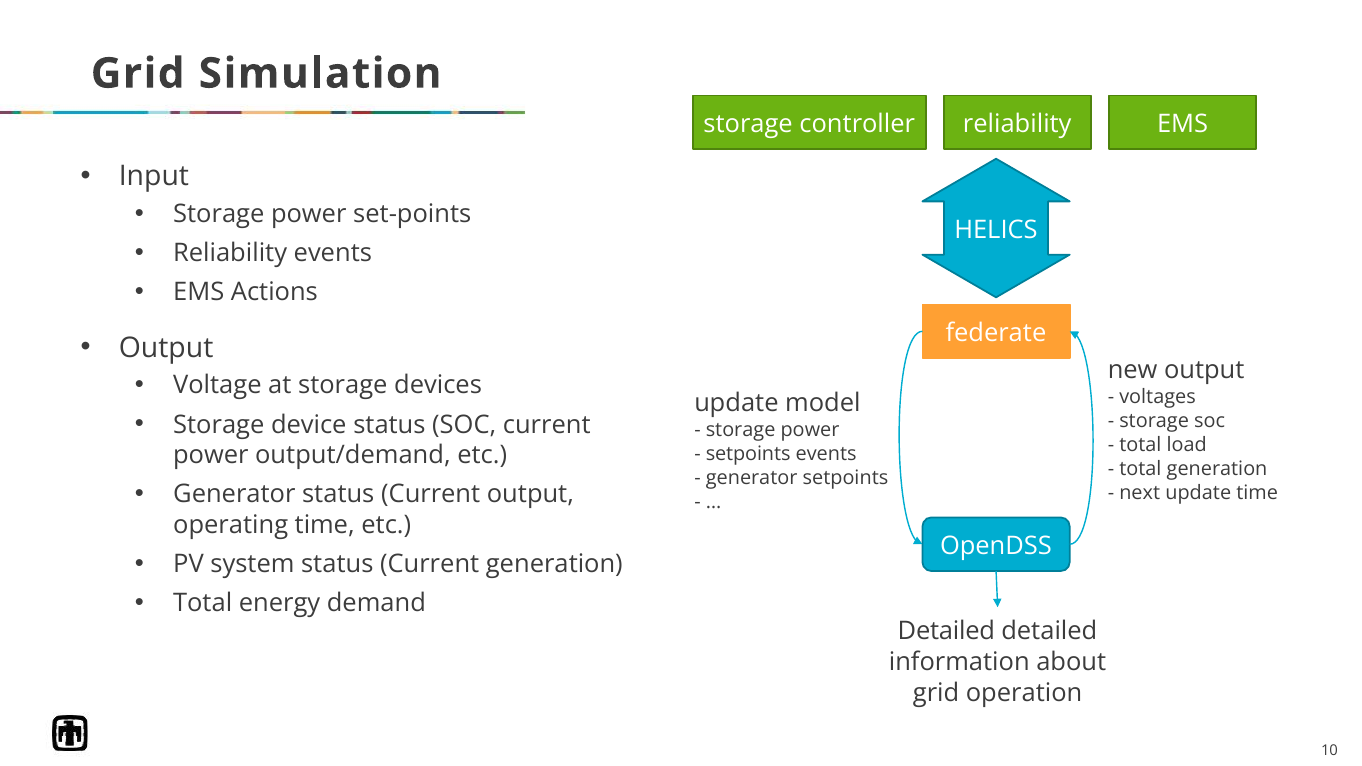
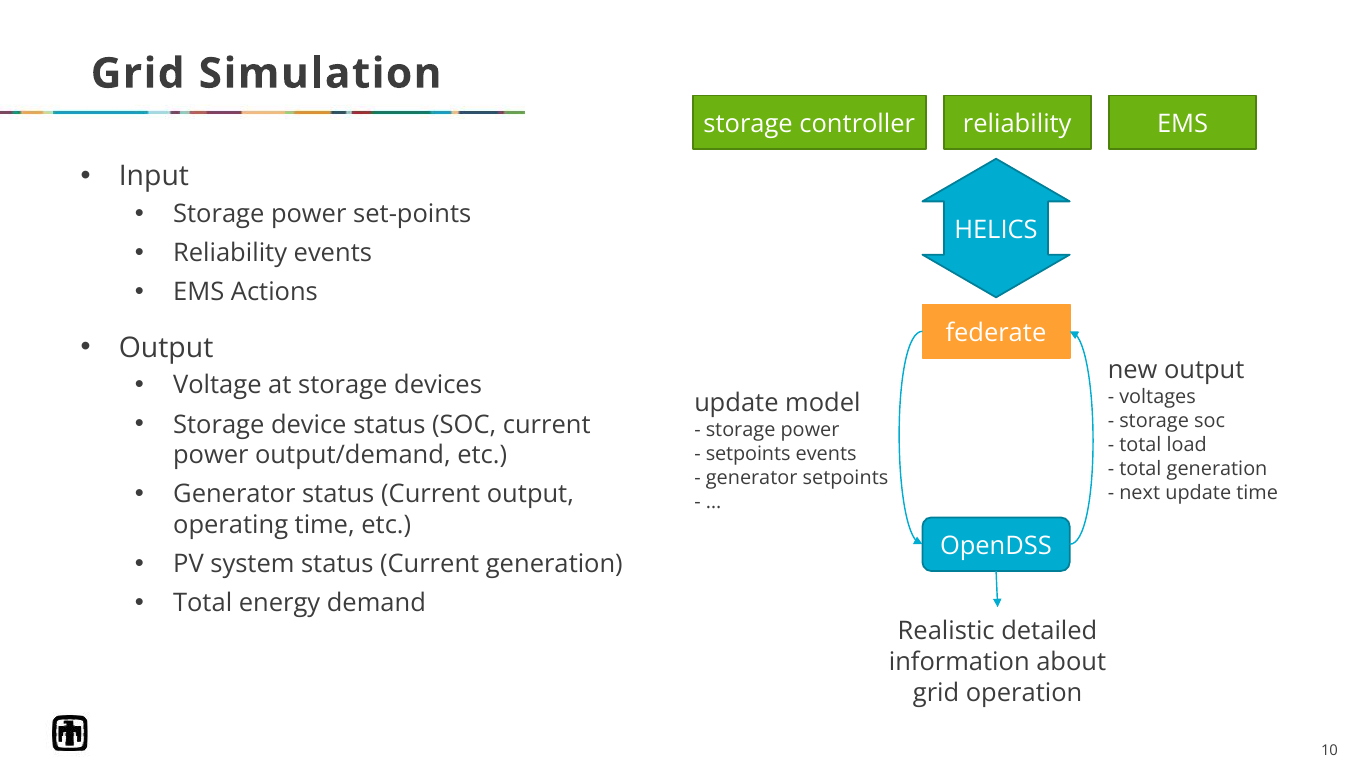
Detailed at (946, 631): Detailed -> Realistic
